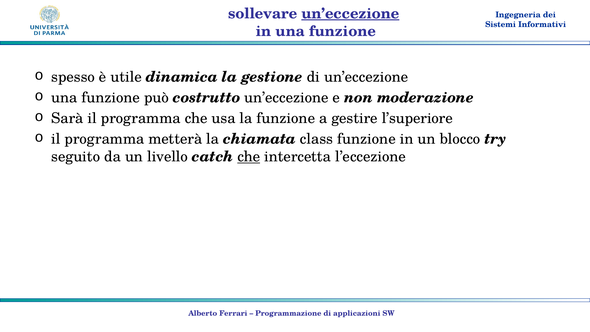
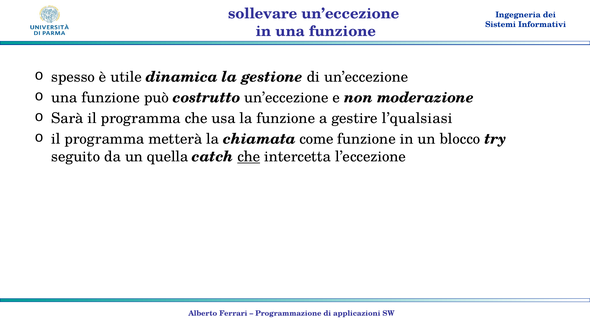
un’eccezione at (350, 13) underline: present -> none
l’superiore: l’superiore -> l’qualsiasi
class: class -> come
livello: livello -> quella
